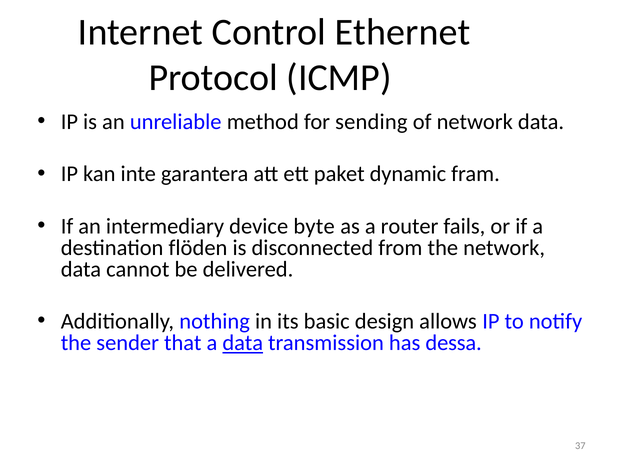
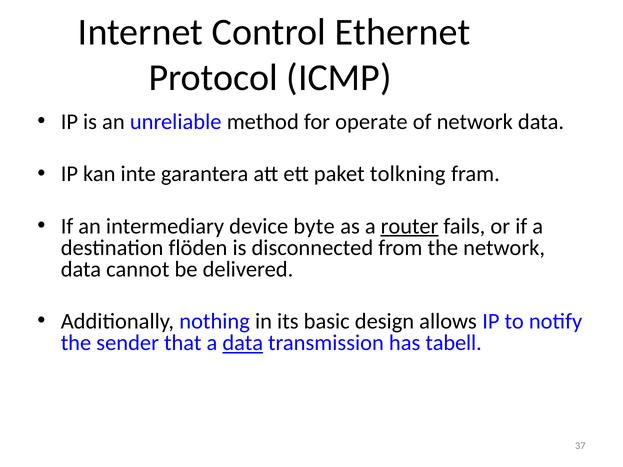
sending: sending -> operate
dynamic: dynamic -> tolkning
router underline: none -> present
dessa: dessa -> tabell
